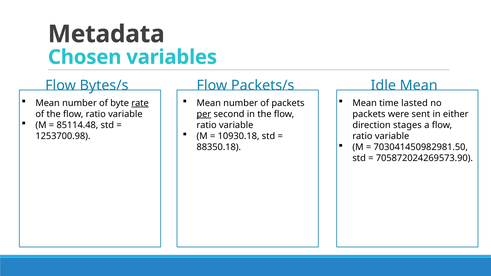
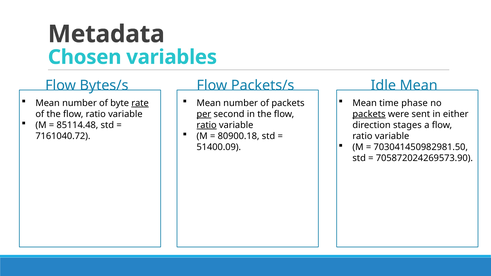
lasted: lasted -> phase
packets at (369, 114) underline: none -> present
ratio at (207, 125) underline: none -> present
10930.18: 10930.18 -> 80900.18
1253700.98: 1253700.98 -> 7161040.72
88350.18: 88350.18 -> 51400.09
